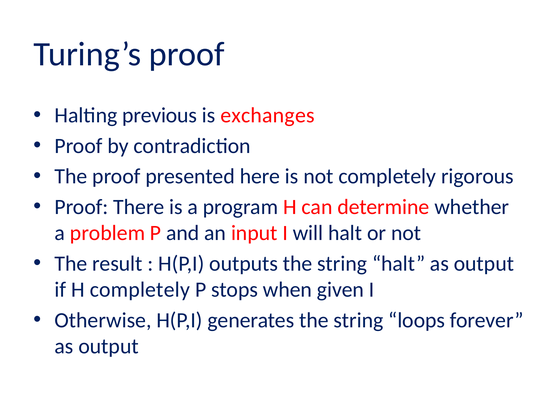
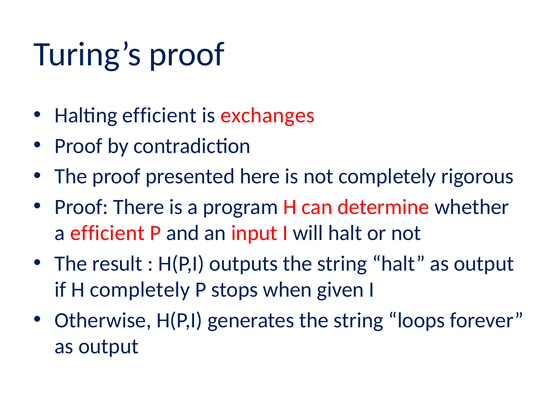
Halting previous: previous -> efficient
a problem: problem -> efficient
